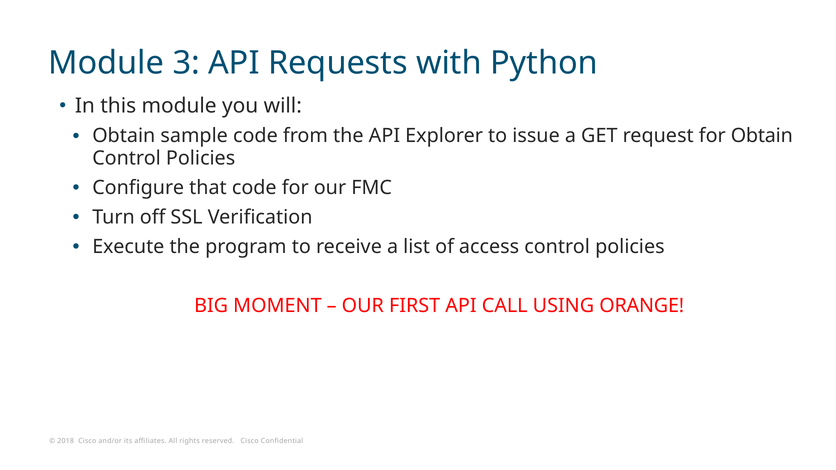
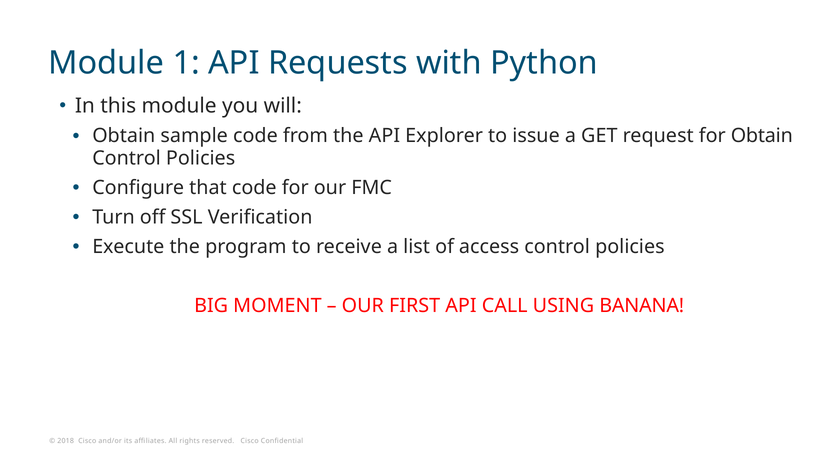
3: 3 -> 1
ORANGE: ORANGE -> BANANA
